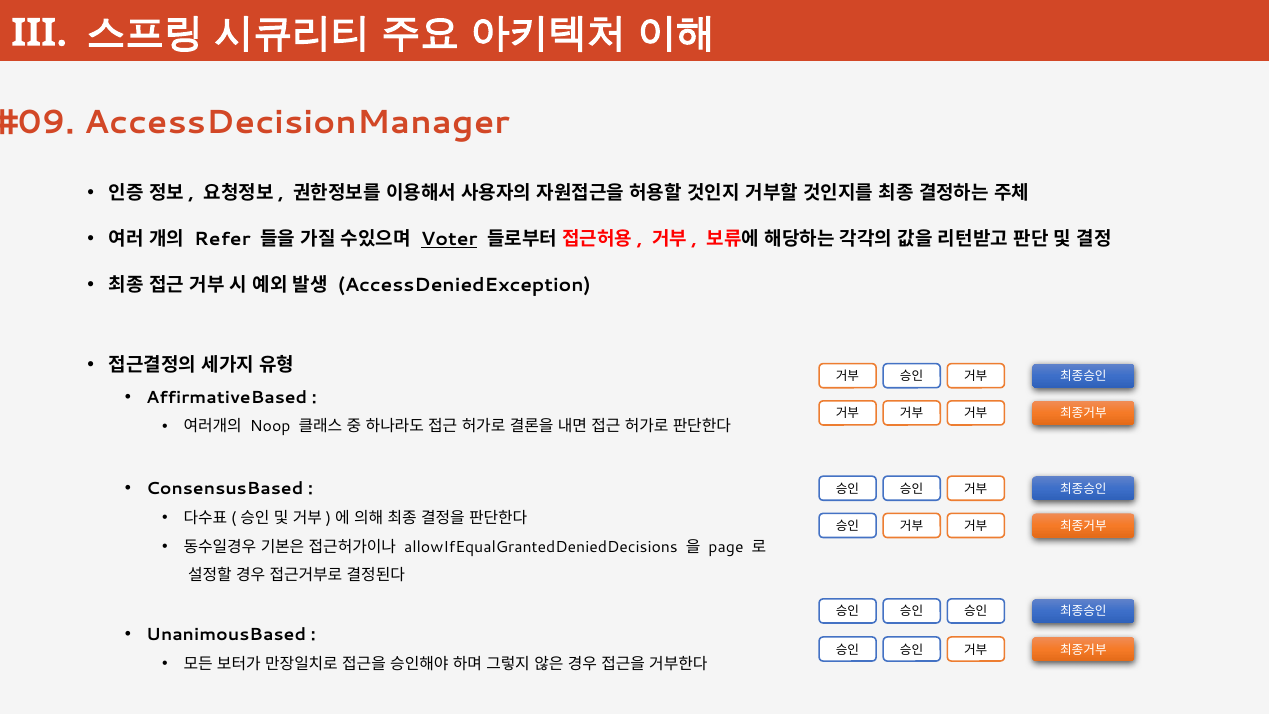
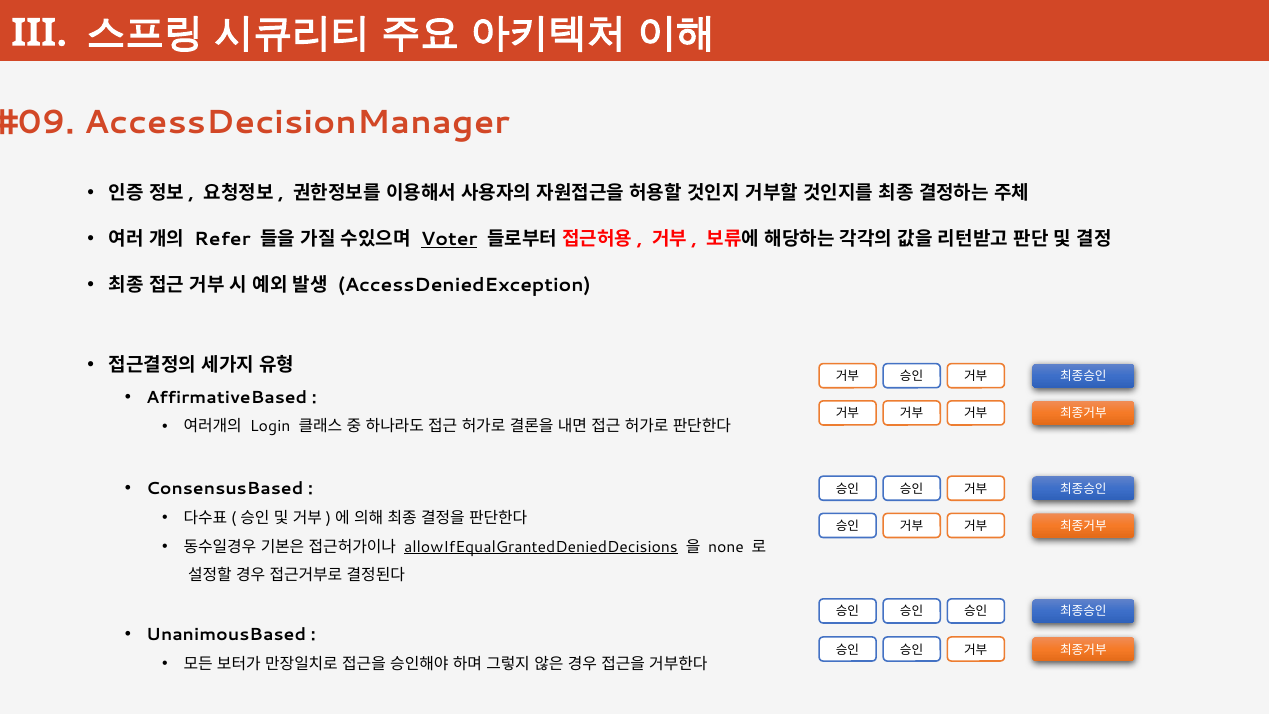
Noop: Noop -> Login
allowIfEqualGrantedDeniedDecisions underline: none -> present
page: page -> none
